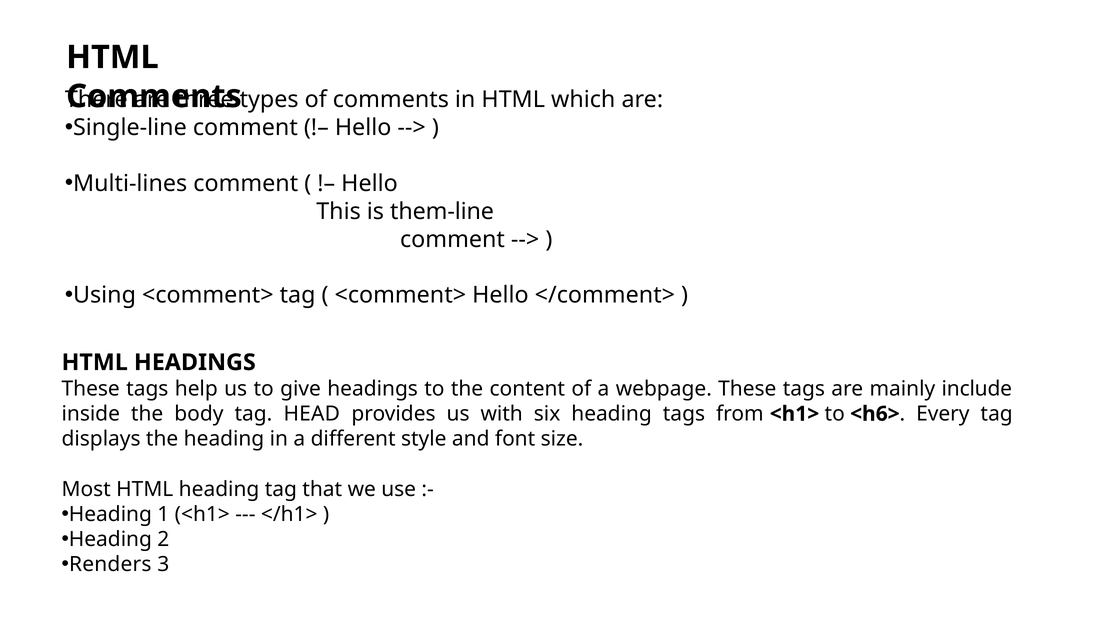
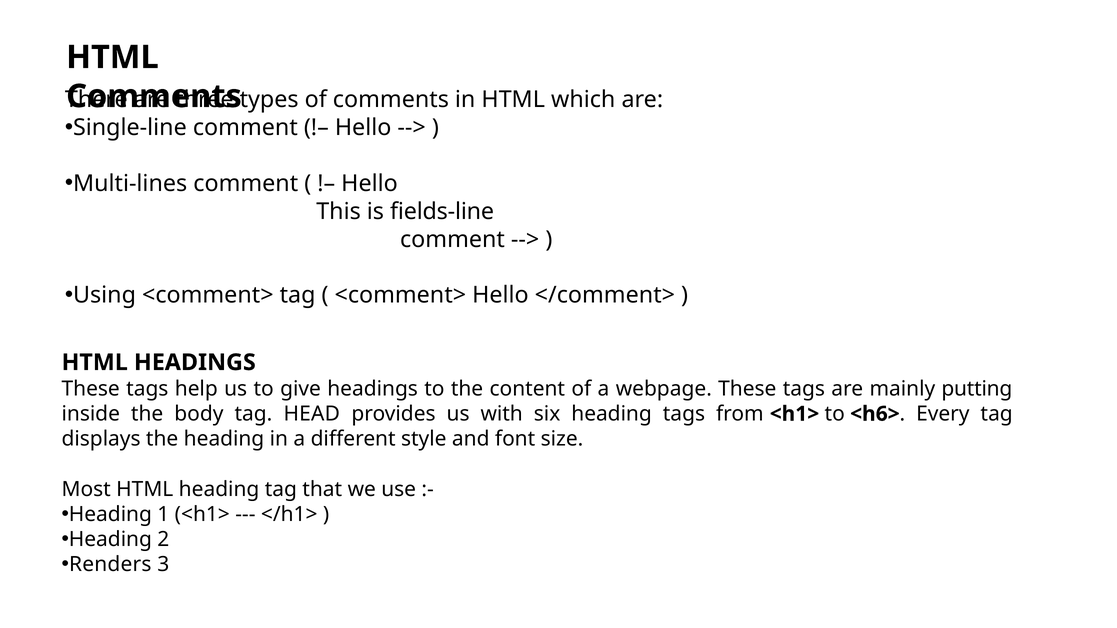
them-line: them-line -> fields-line
include: include -> putting
